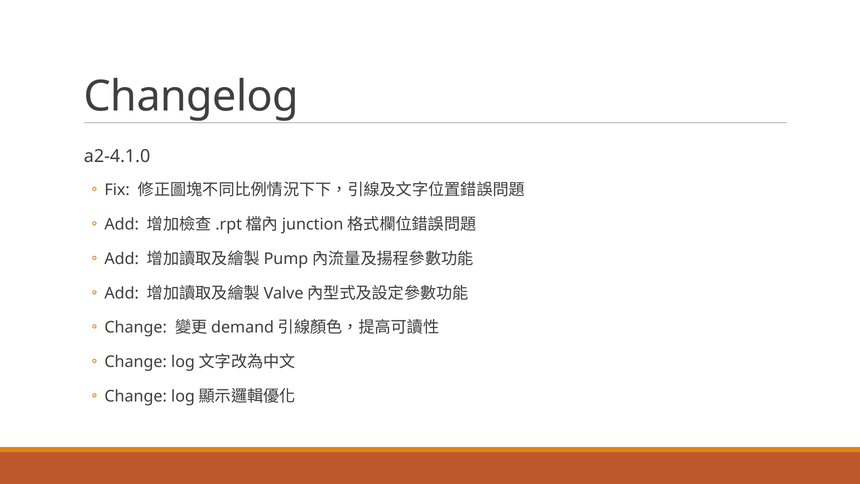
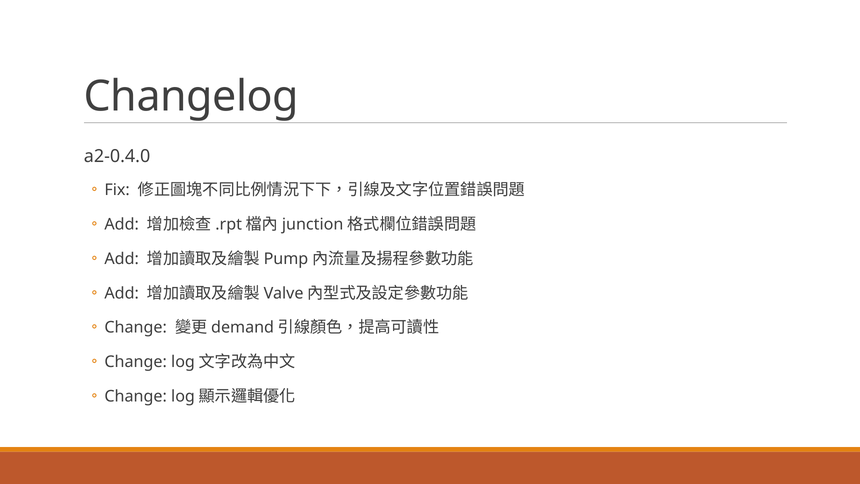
a2-4.1.0: a2-4.1.0 -> a2-0.4.0
